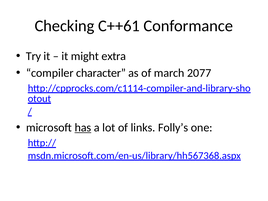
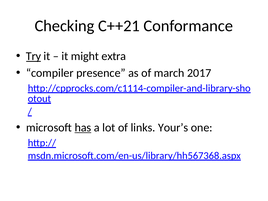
C++61: C++61 -> C++21
Try underline: none -> present
character: character -> presence
2077: 2077 -> 2017
Folly’s: Folly’s -> Your’s
